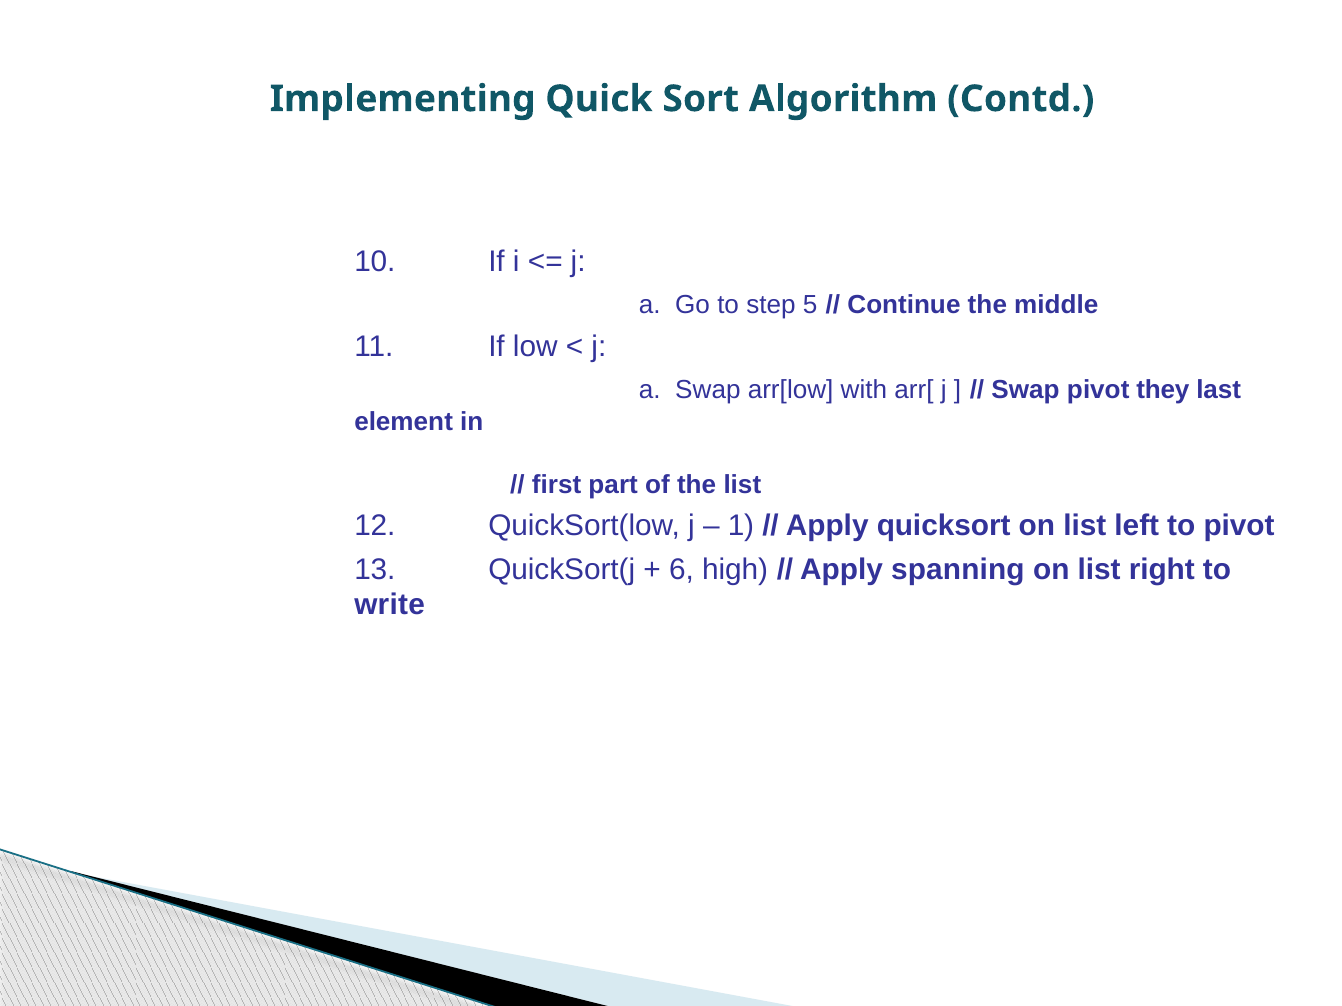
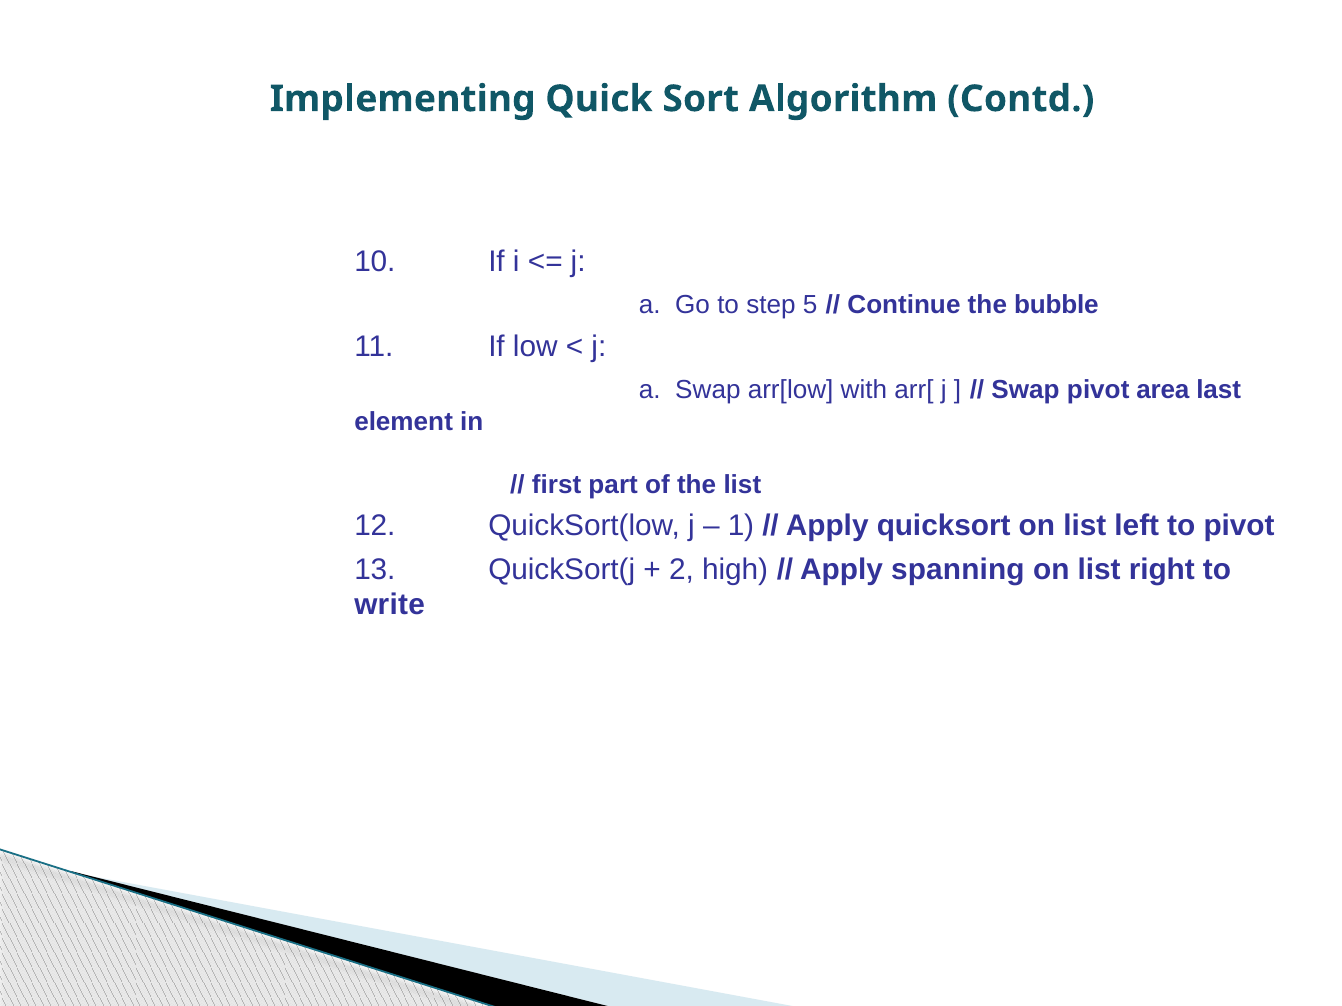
middle: middle -> bubble
they: they -> area
6: 6 -> 2
